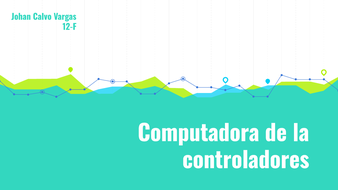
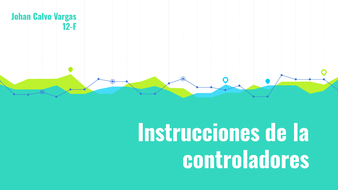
Computadora: Computadora -> Instrucciones
